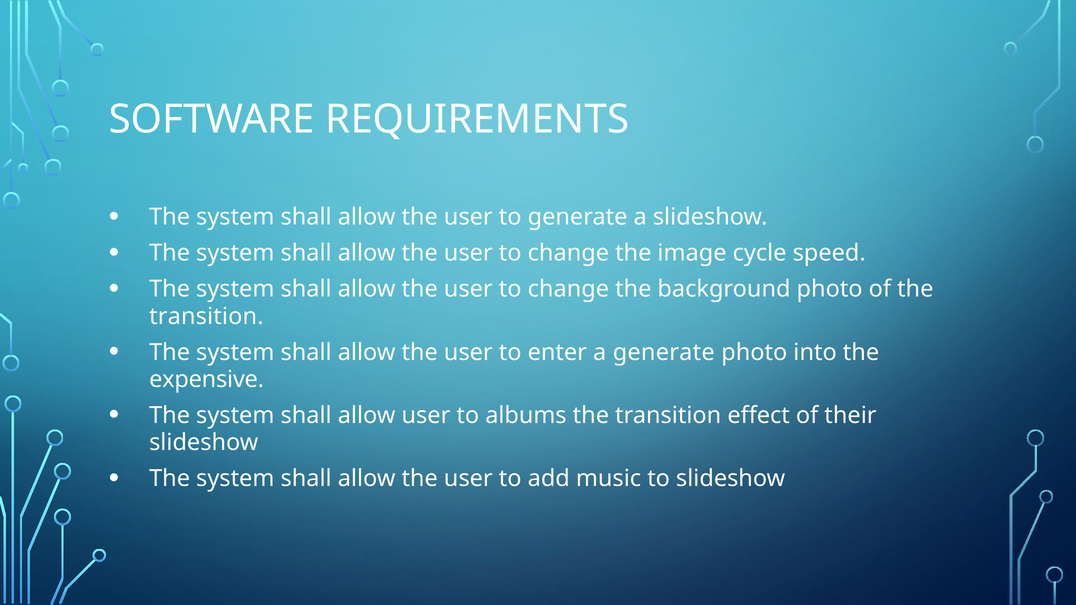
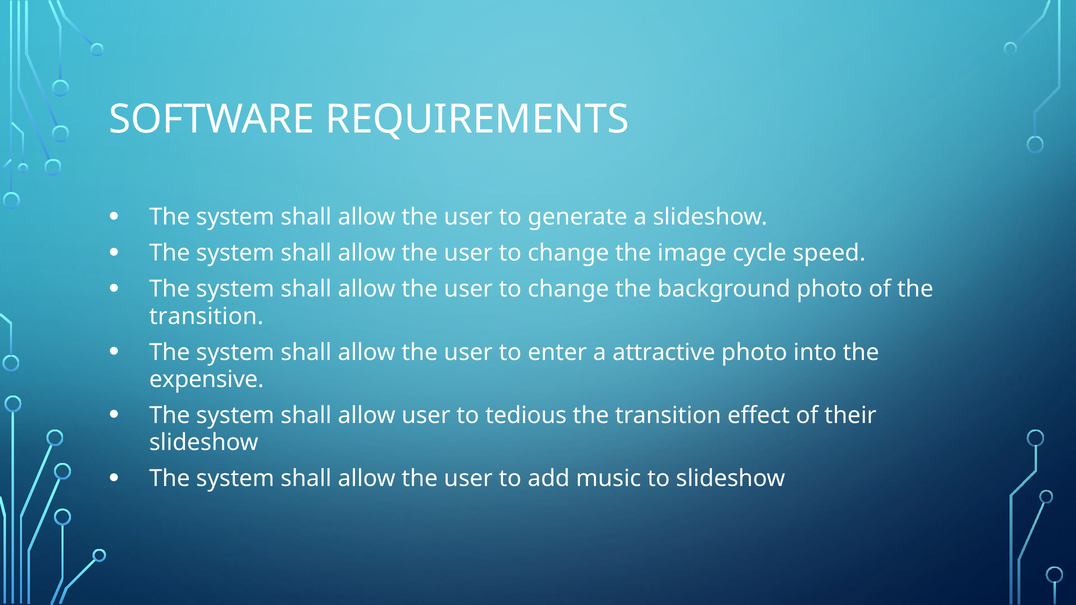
a generate: generate -> attractive
albums: albums -> tedious
